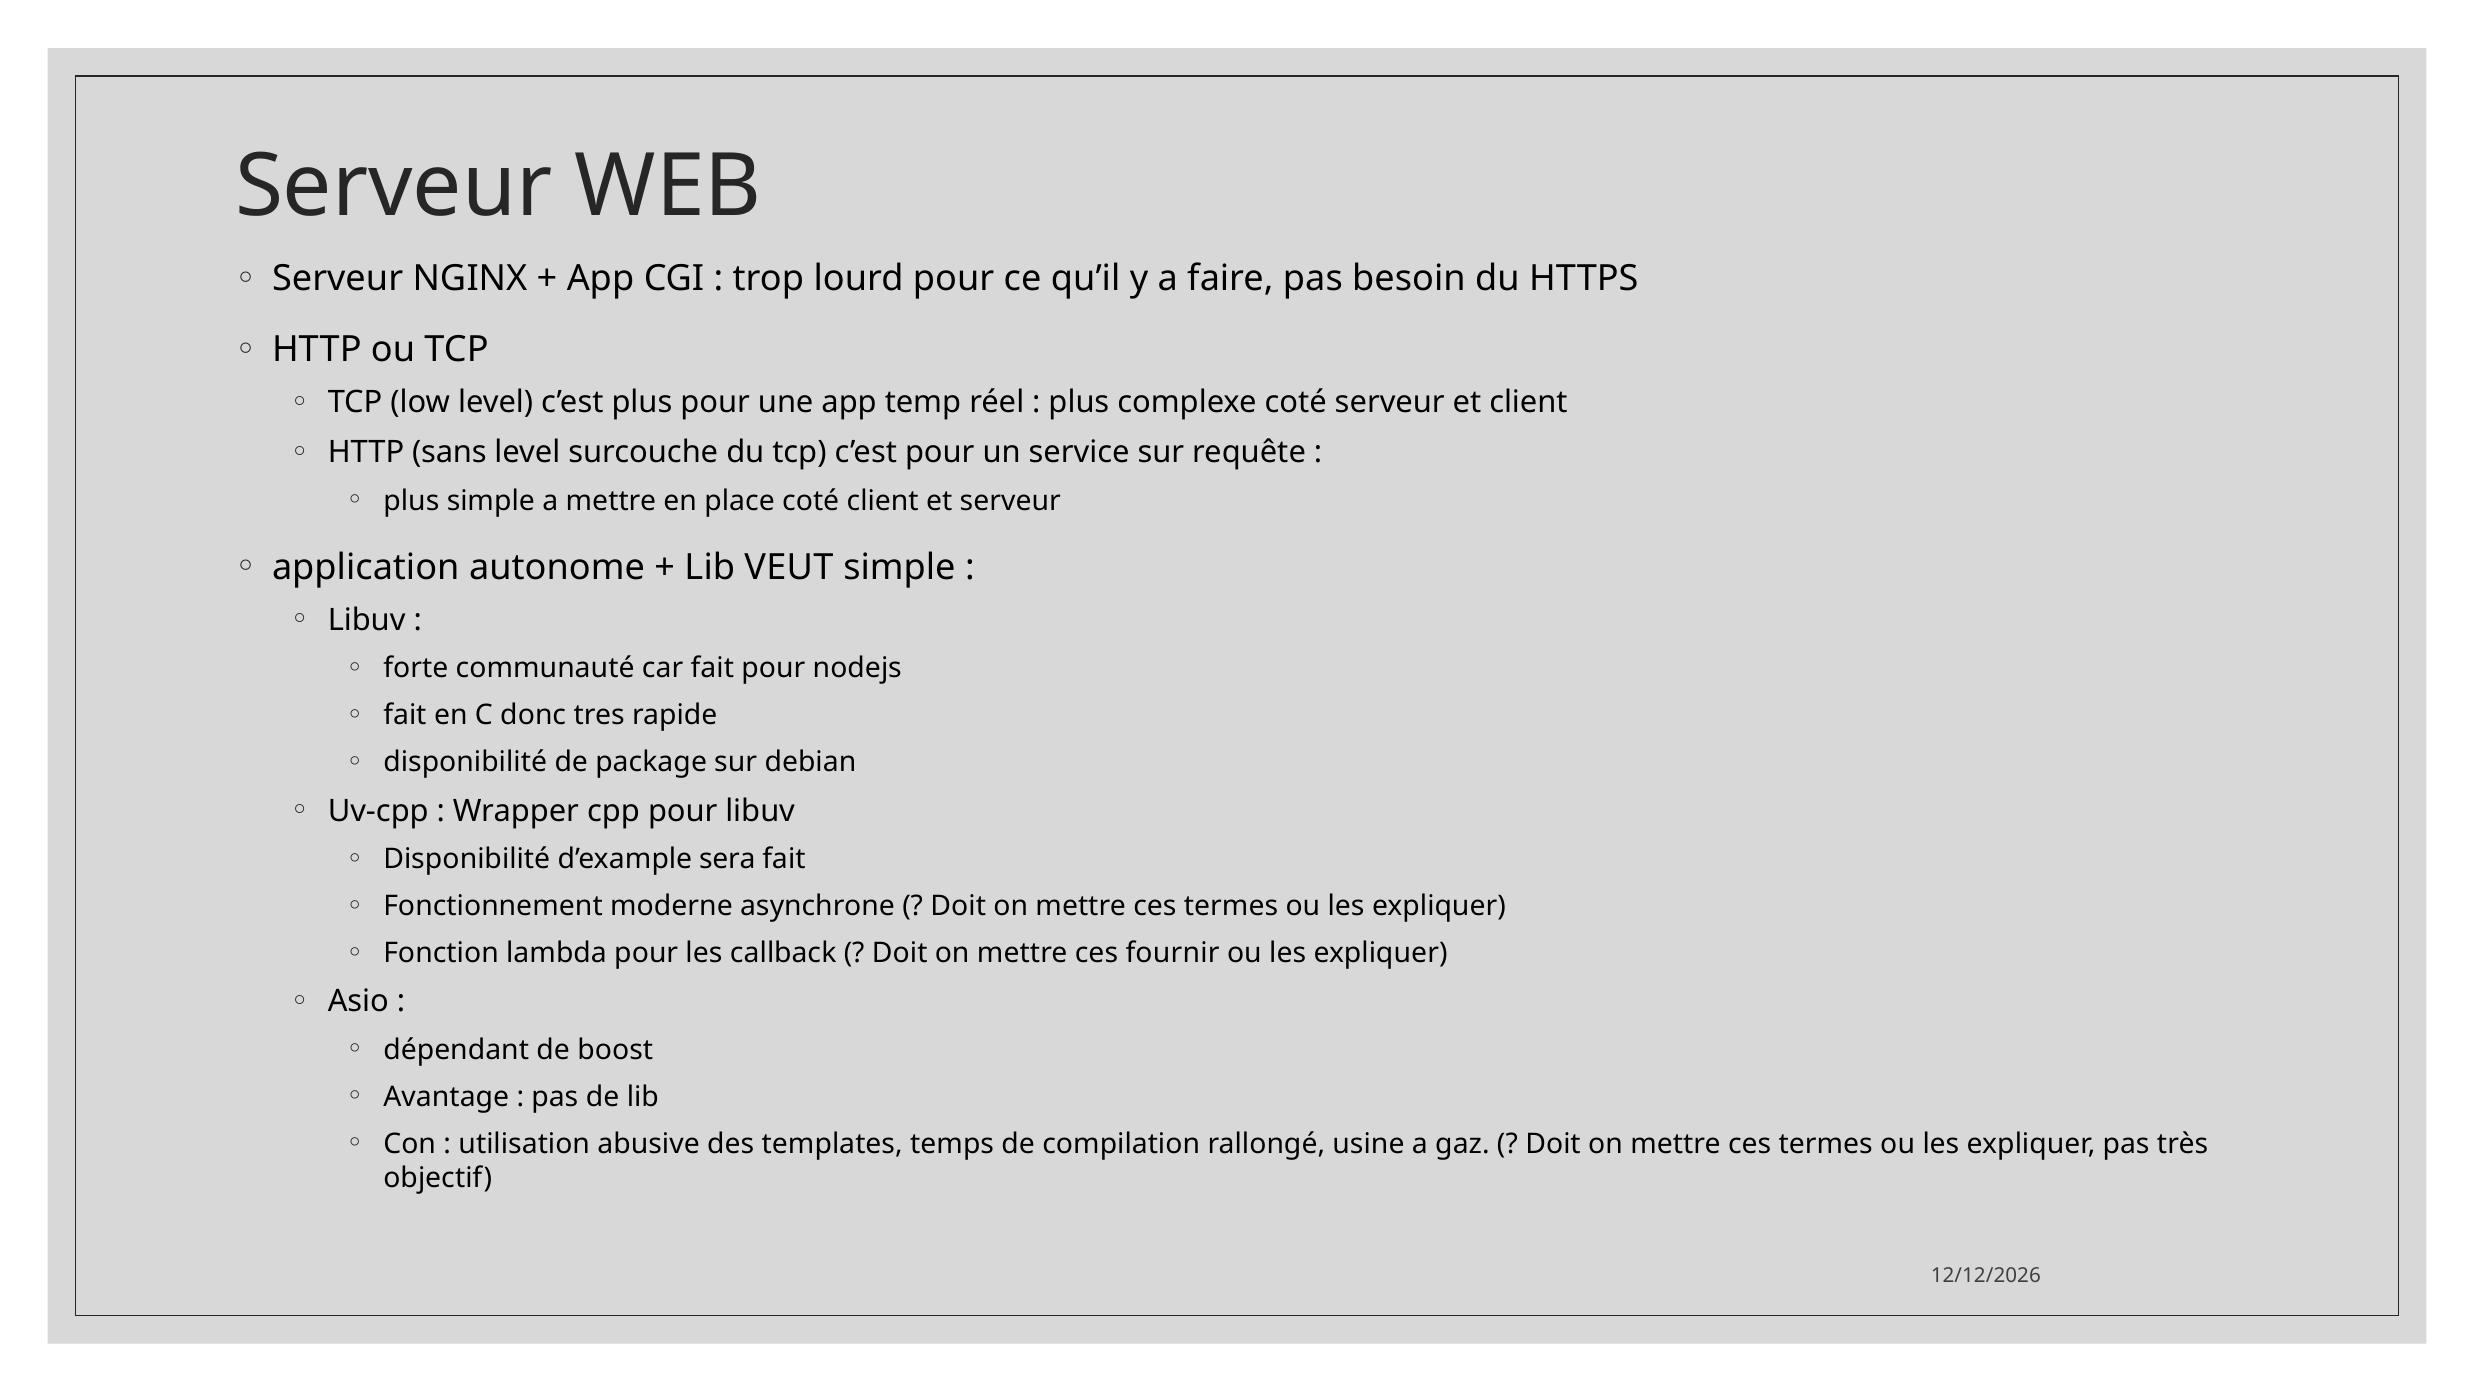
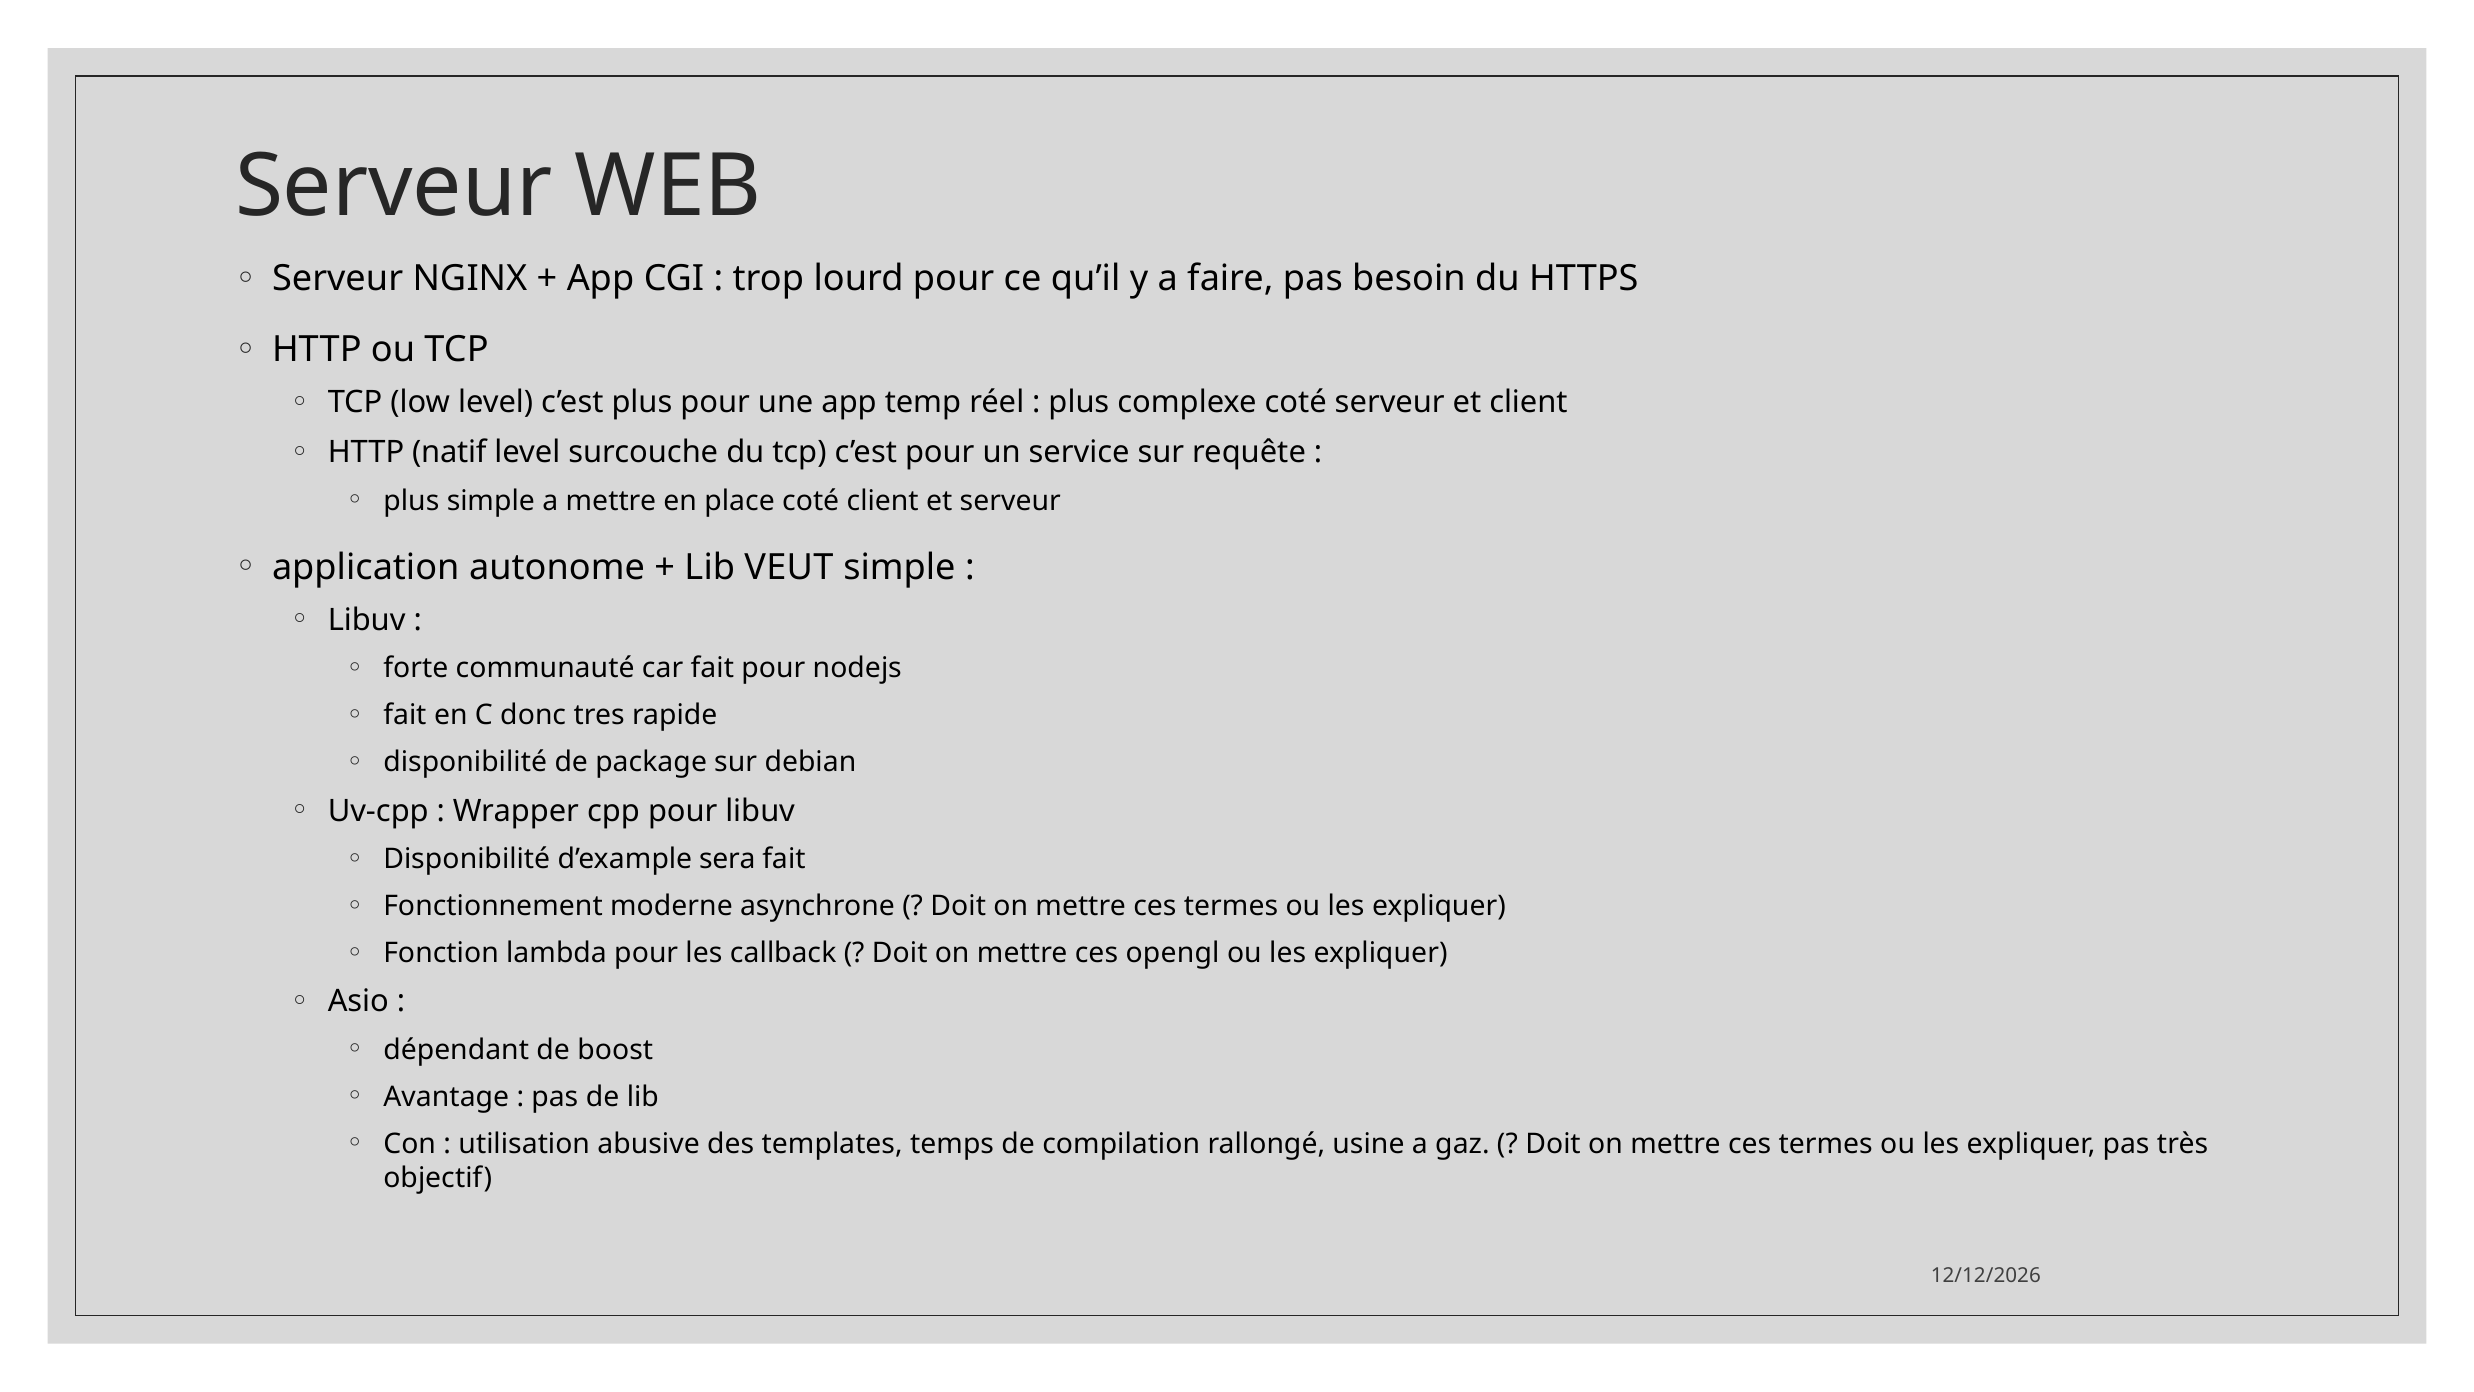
sans: sans -> natif
fournir: fournir -> opengl
